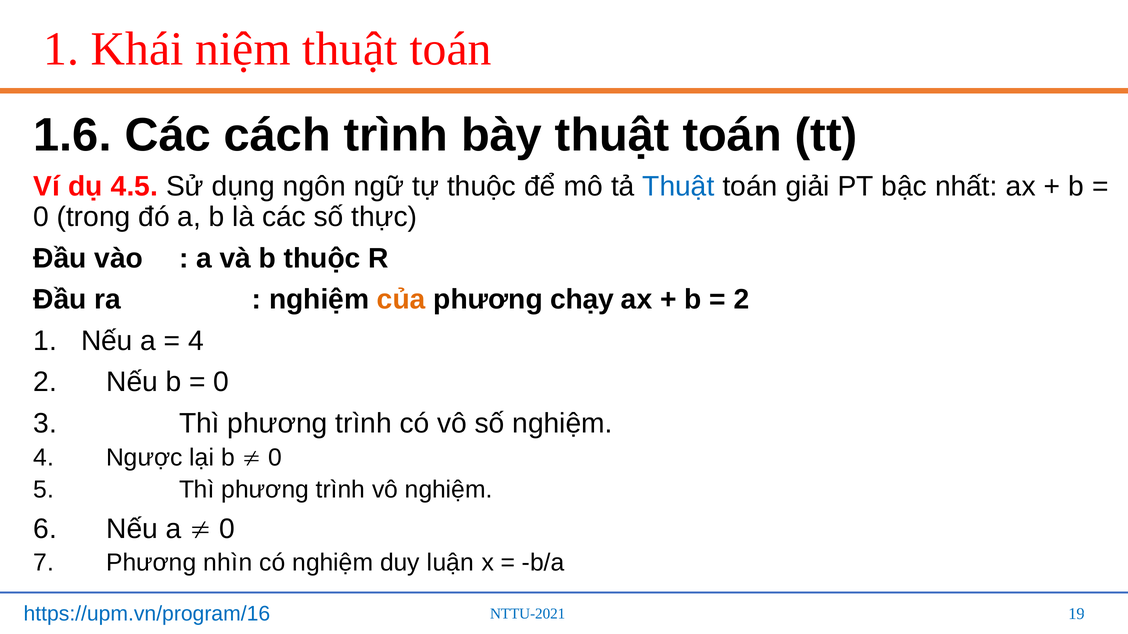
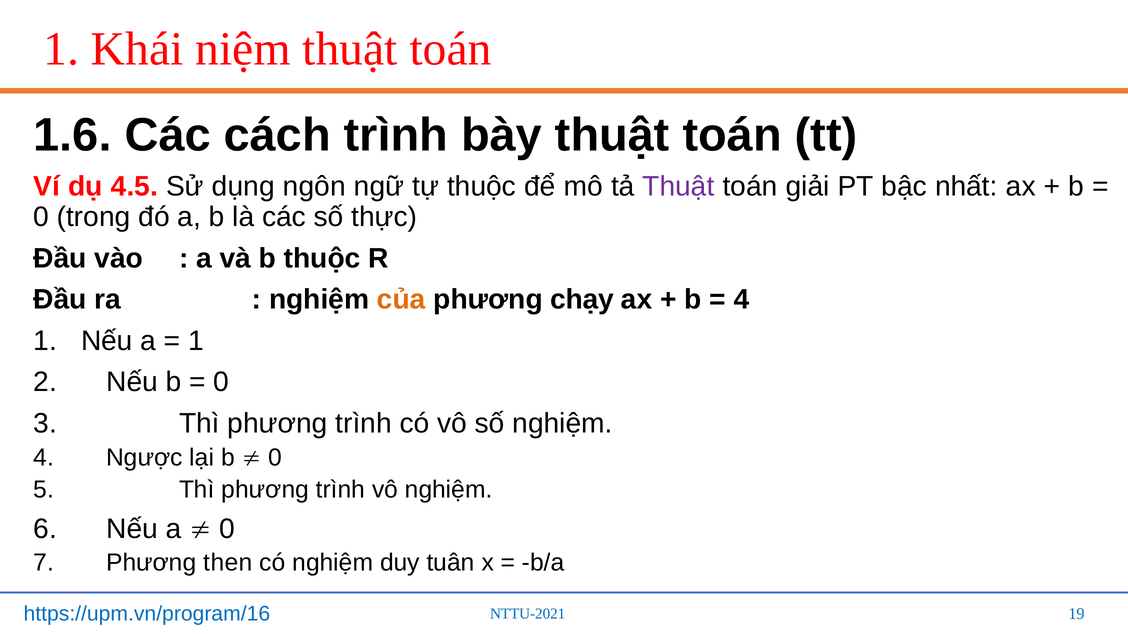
Thuật at (678, 187) colour: blue -> purple
2 at (742, 300): 2 -> 4
4 at (196, 341): 4 -> 1
nhìn: nhìn -> then
luận: luận -> tuân
